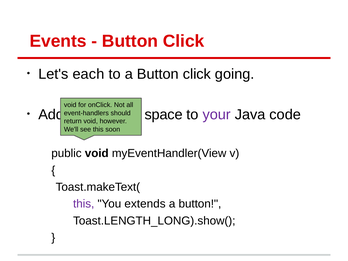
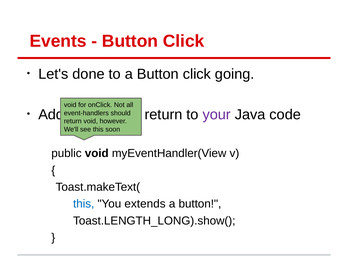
each: each -> done
space at (164, 115): space -> return
this at (84, 204) colour: purple -> blue
